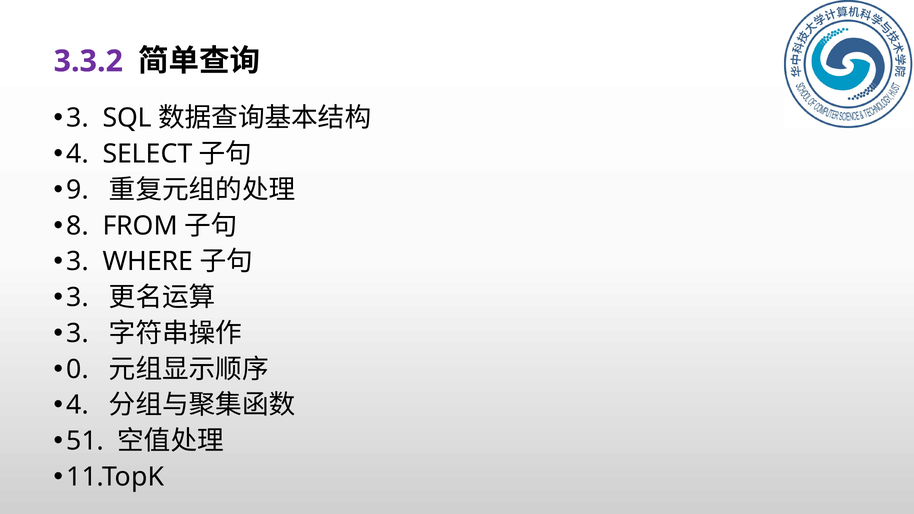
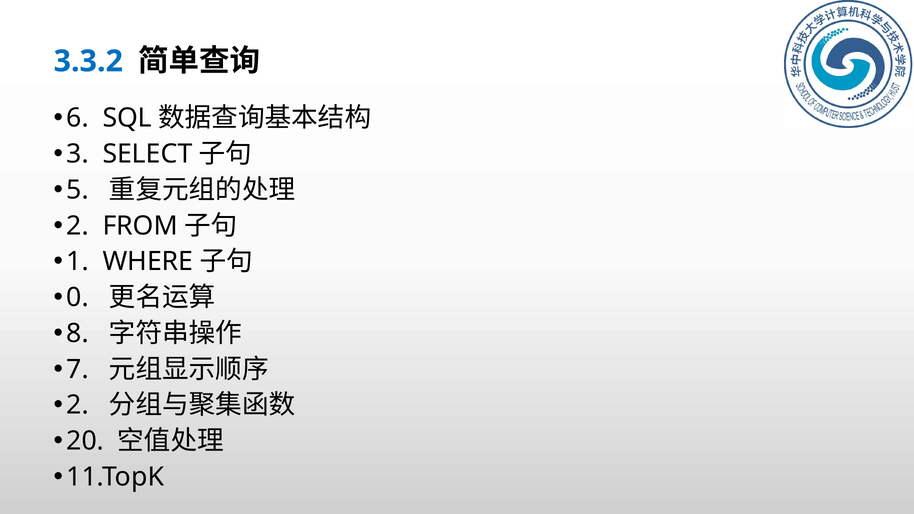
3.3.2 colour: purple -> blue
3 at (78, 118): 3 -> 6
4 at (78, 154): 4 -> 3
9: 9 -> 5
8 at (78, 226): 8 -> 2
3 at (78, 262): 3 -> 1
3 at (78, 298): 3 -> 0
3 at (78, 333): 3 -> 8
0: 0 -> 7
4 at (78, 405): 4 -> 2
51: 51 -> 20
